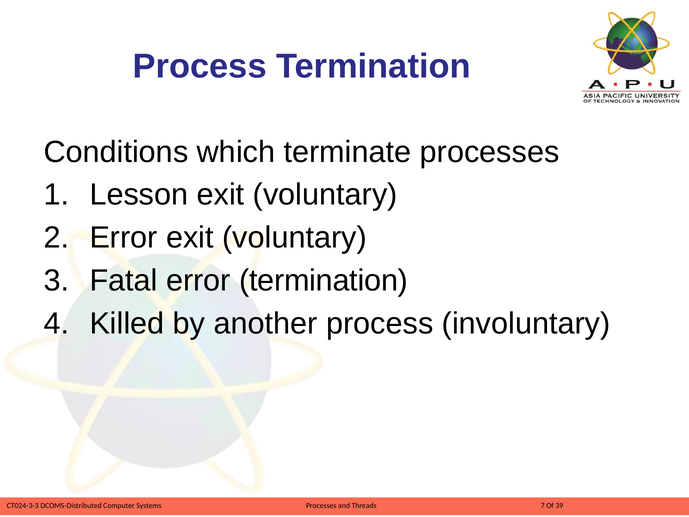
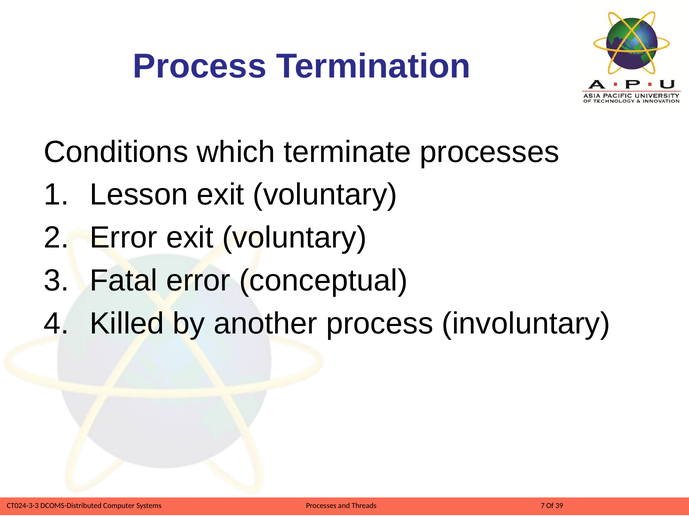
error termination: termination -> conceptual
